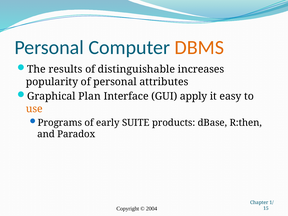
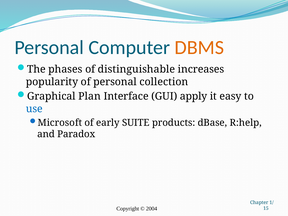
results: results -> phases
attributes: attributes -> collection
use colour: orange -> blue
Programs: Programs -> Microsoft
R:then: R:then -> R:help
